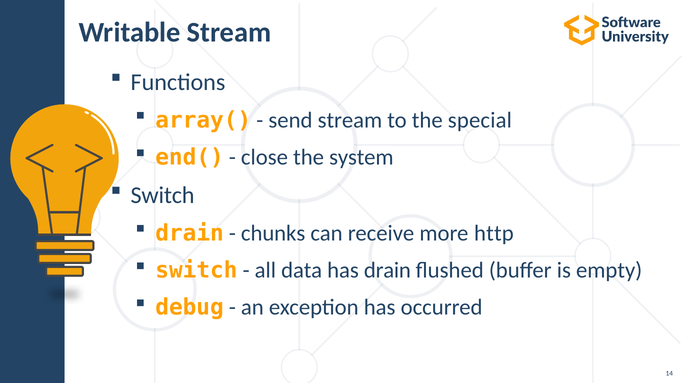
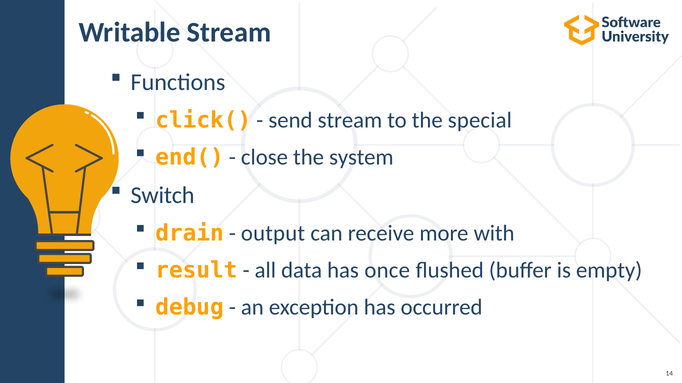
array(: array( -> click(
chunks: chunks -> output
http: http -> with
switch at (196, 271): switch -> result
has drain: drain -> once
